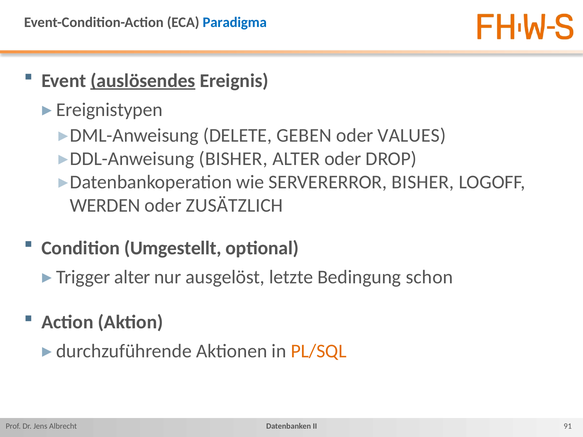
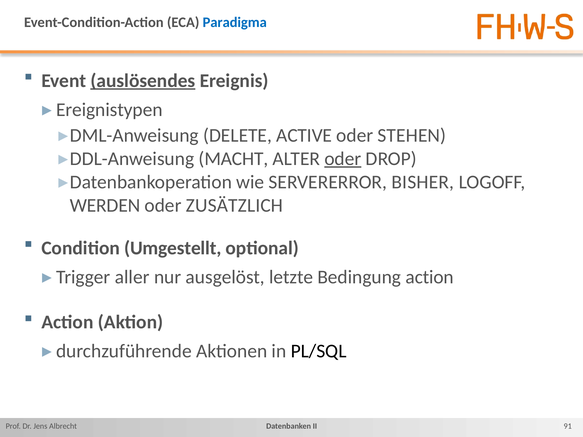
GEBEN: GEBEN -> ACTIVE
VALUES: VALUES -> STEHEN
BISHER at (233, 159): BISHER -> MACHT
oder at (343, 159) underline: none -> present
alter at (132, 277): alter -> aller
Bedingung schon: schon -> action
PL/SQL colour: orange -> black
